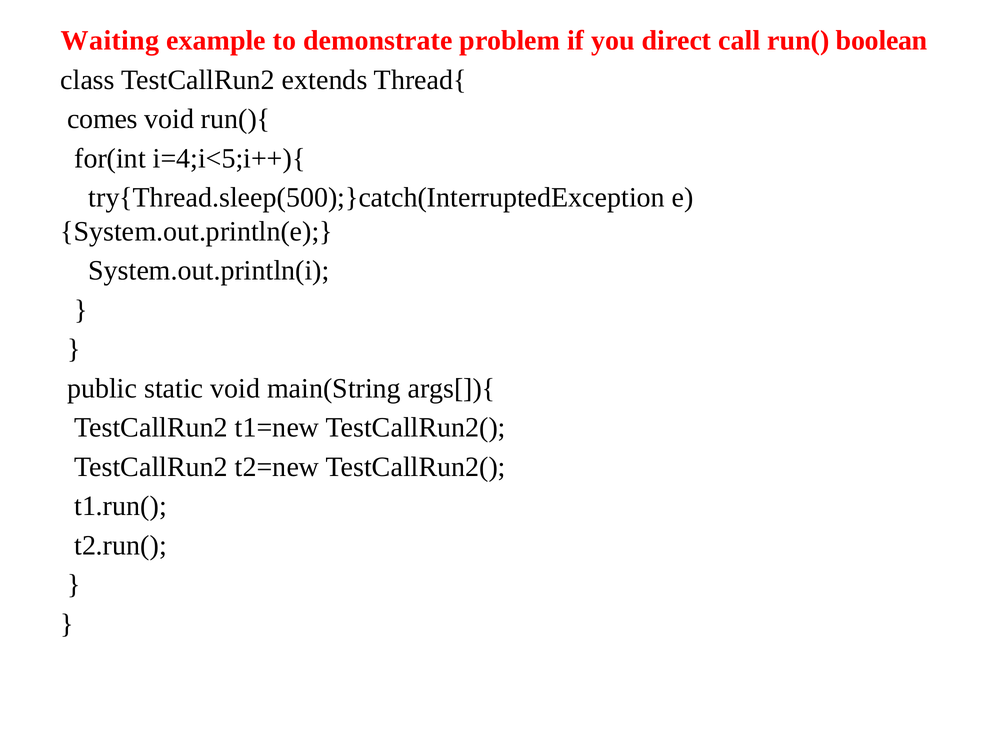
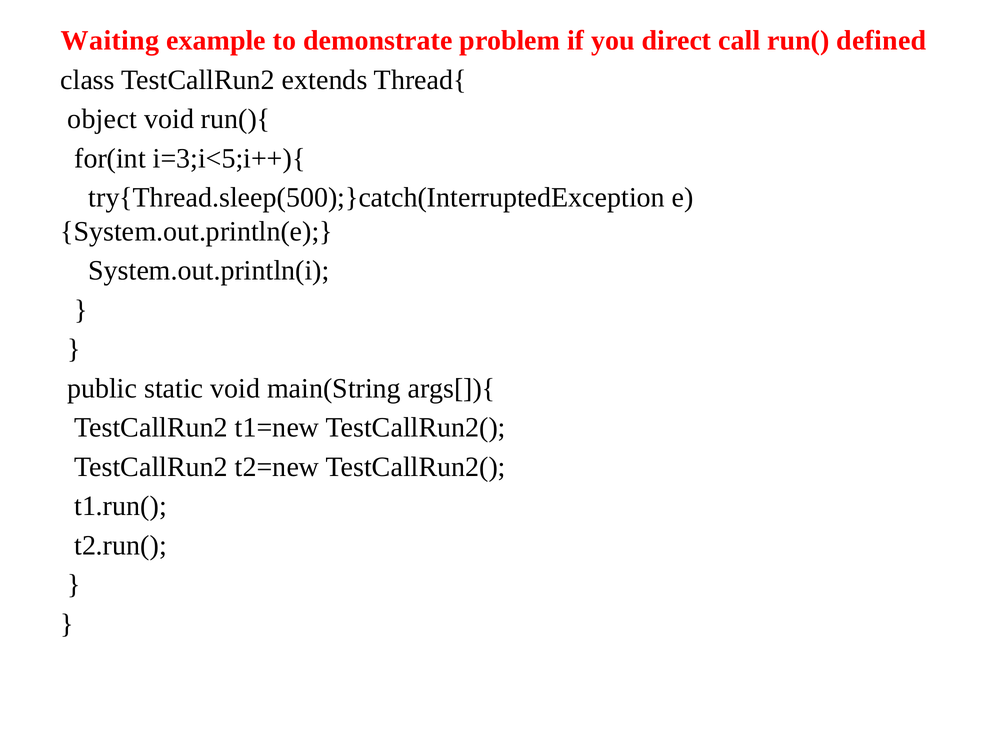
boolean: boolean -> defined
comes: comes -> object
i=4;i<5;i++){: i=4;i<5;i++){ -> i=3;i<5;i++){
